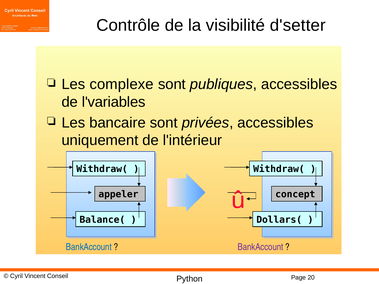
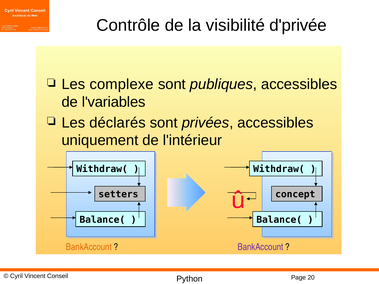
d'setter: d'setter -> d'privée
bancaire: bancaire -> déclarés
appeler: appeler -> setters
Dollars( at (279, 220): Dollars( -> Balance(
BankAccount at (89, 247) colour: blue -> orange
